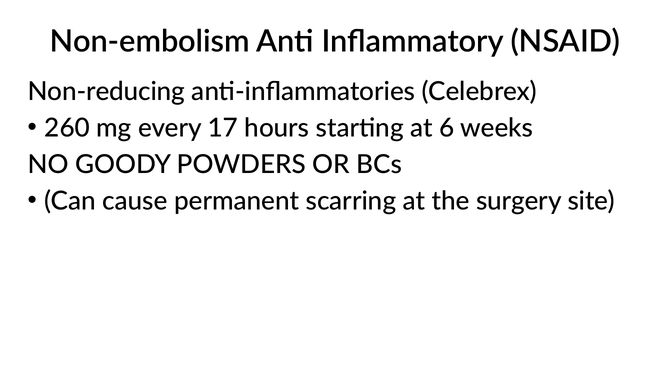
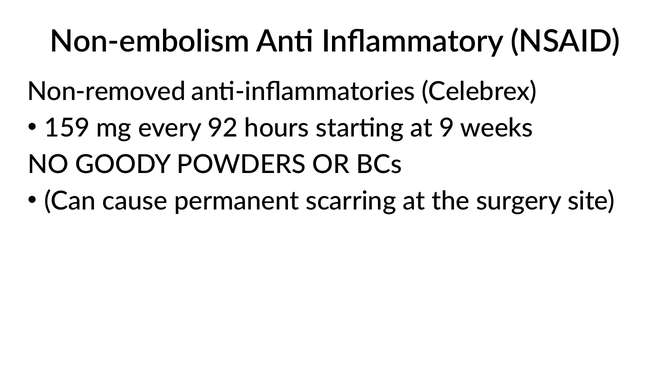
Non-reducing: Non-reducing -> Non-removed
260: 260 -> 159
17: 17 -> 92
6: 6 -> 9
